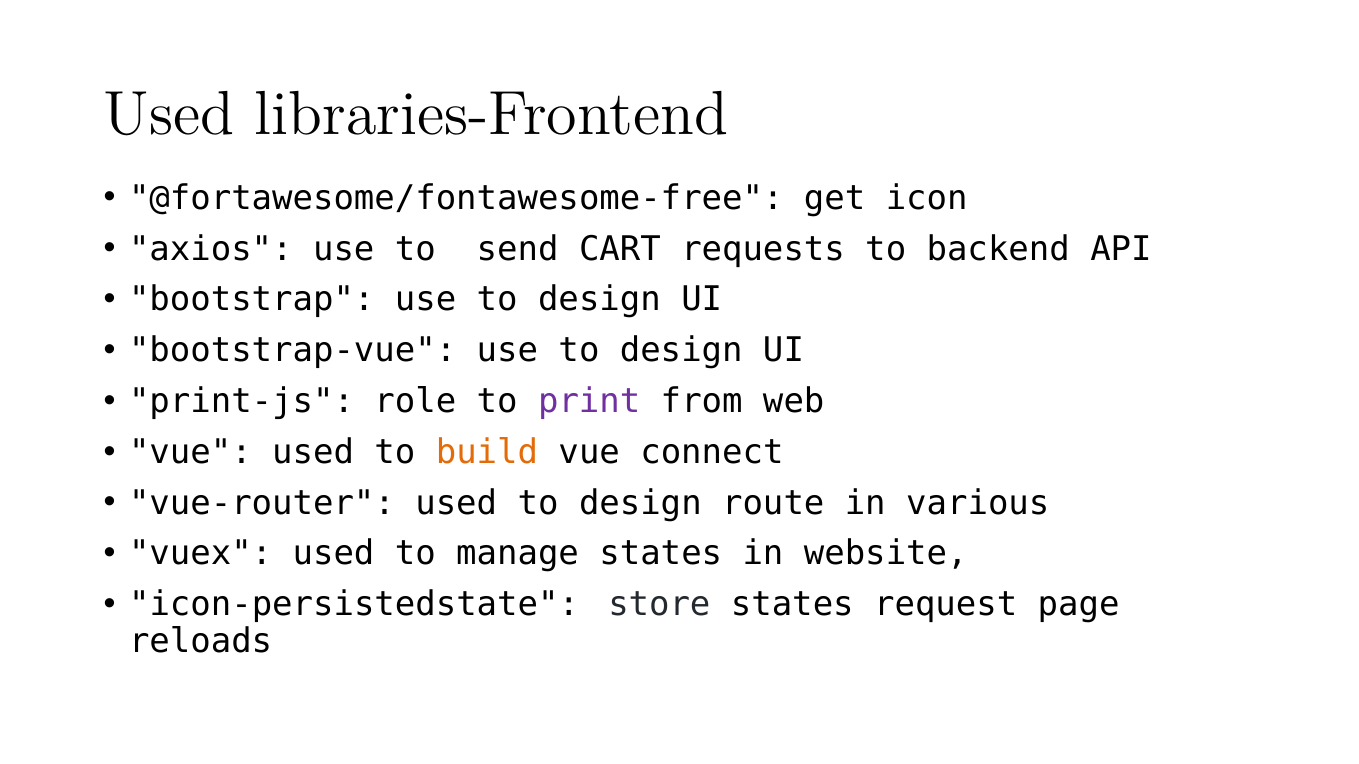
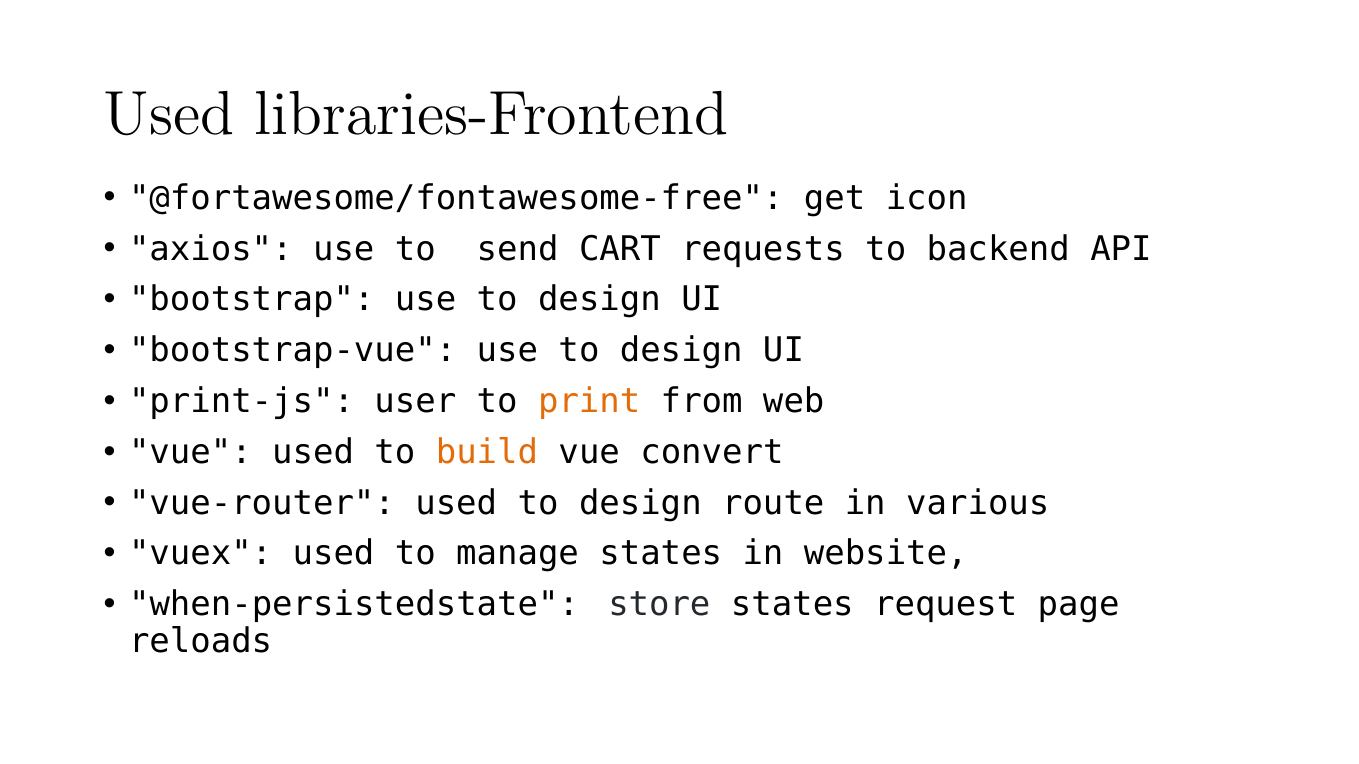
role: role -> user
print colour: purple -> orange
connect: connect -> convert
icon-persistedstate: icon-persistedstate -> when-persistedstate
